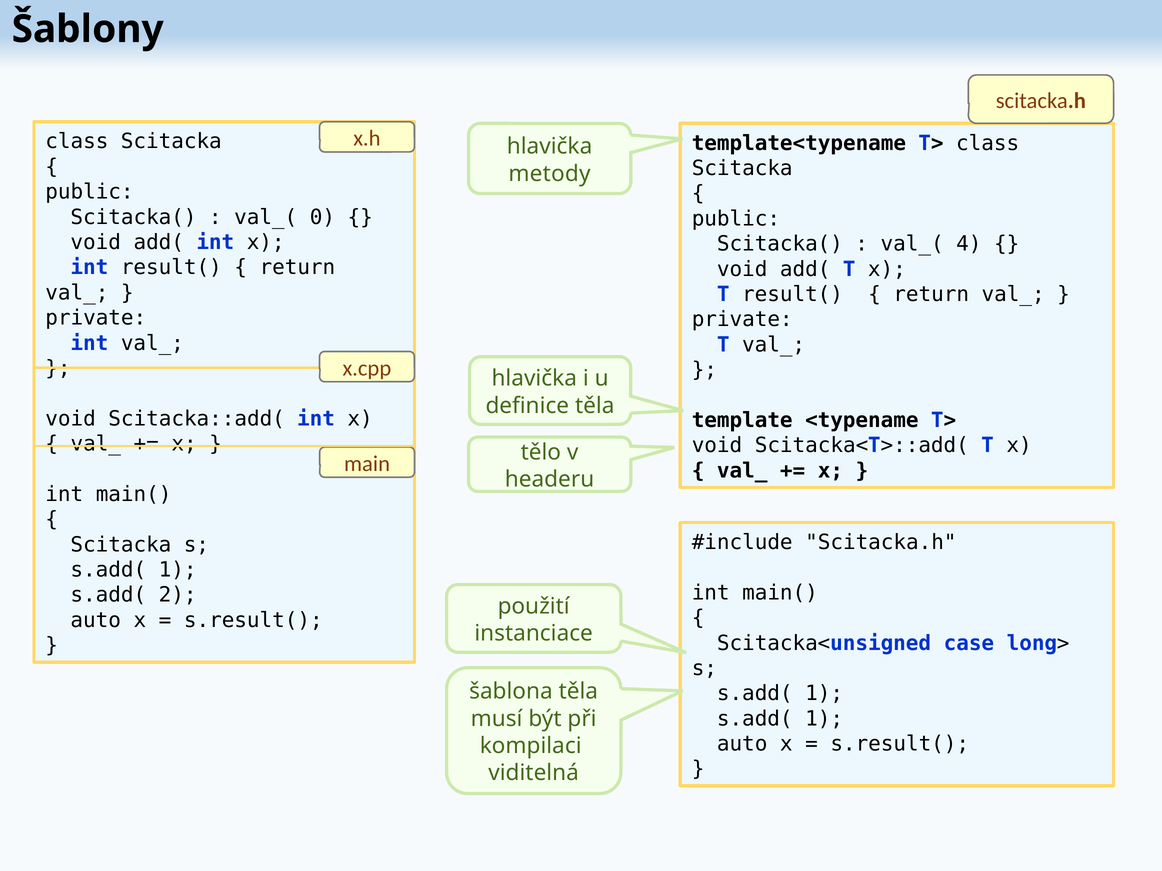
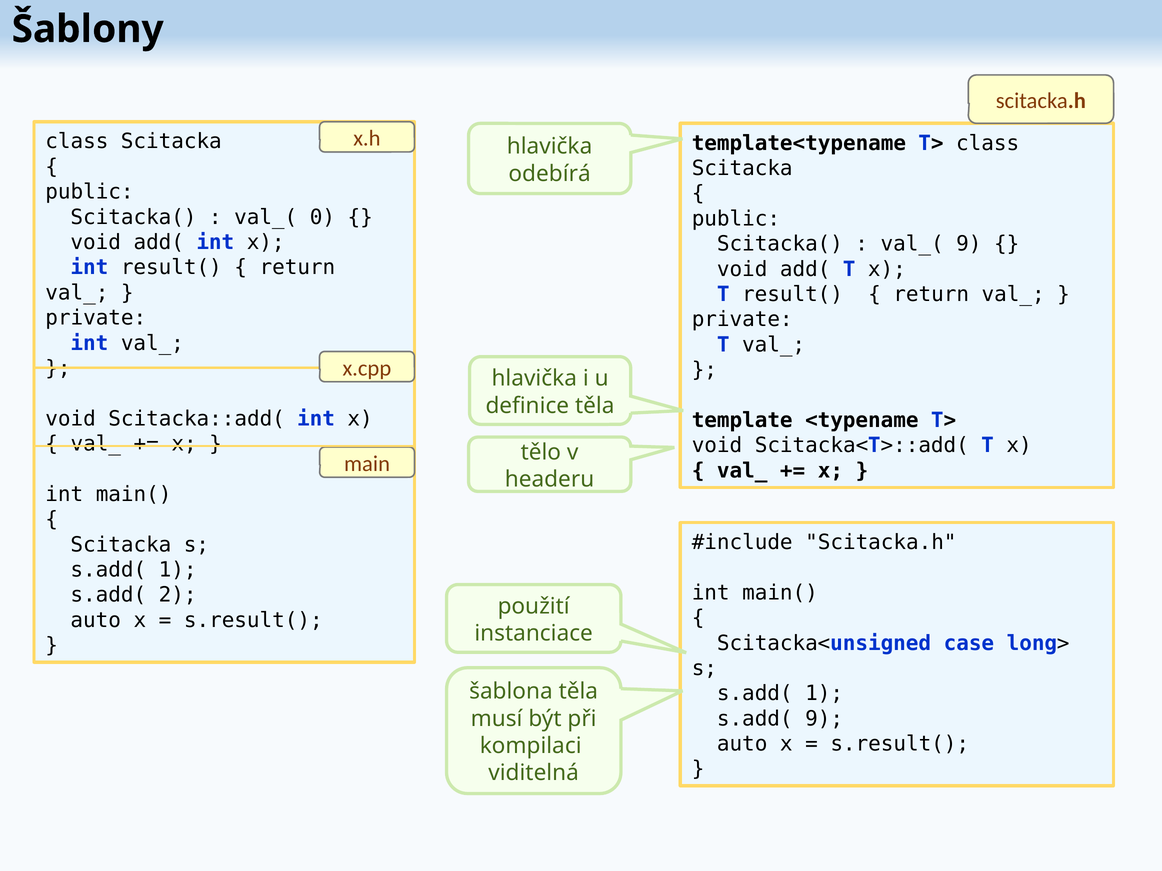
metody: metody -> odebírá
val_( 4: 4 -> 9
1 at (824, 719): 1 -> 9
